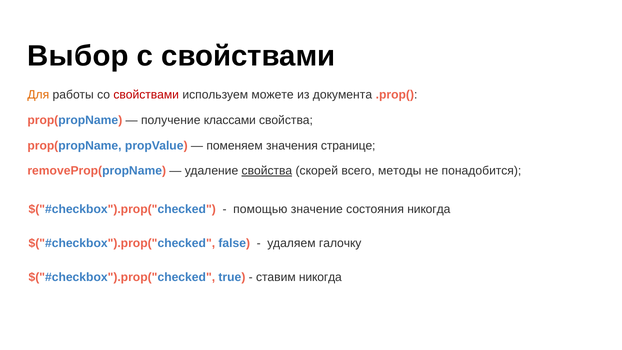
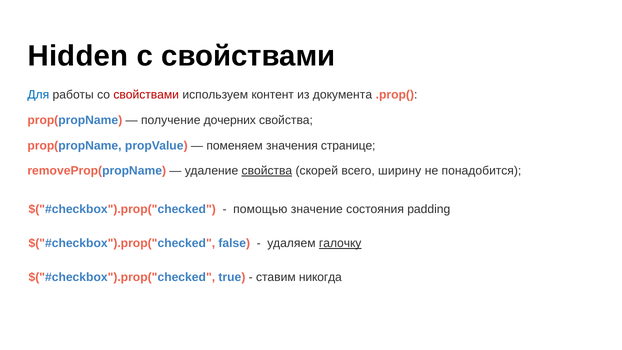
Выбор: Выбор -> Hidden
Для colour: orange -> blue
можете: можете -> контент
классами: классами -> дочерних
методы: методы -> ширину
состояния никогда: никогда -> padding
галочку underline: none -> present
